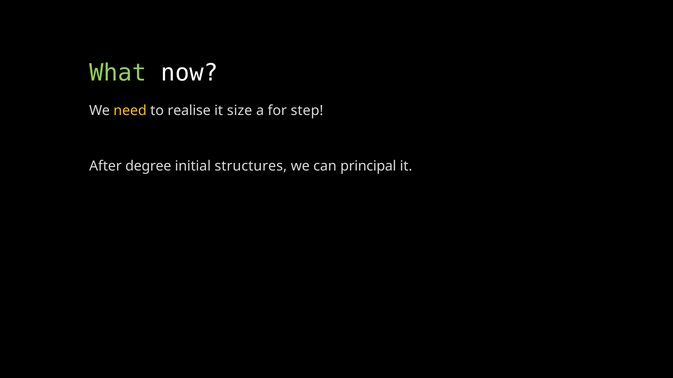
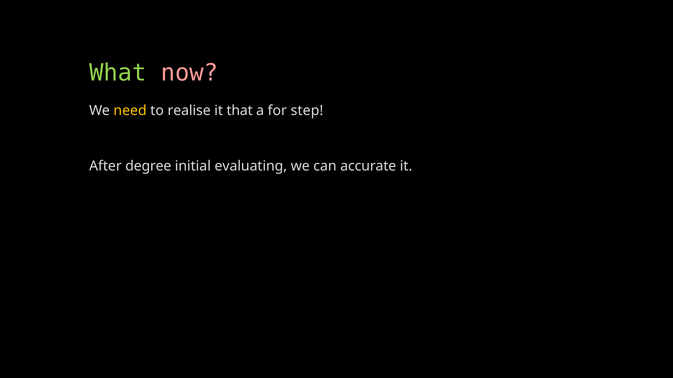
now colour: white -> pink
size: size -> that
structures: structures -> evaluating
principal: principal -> accurate
